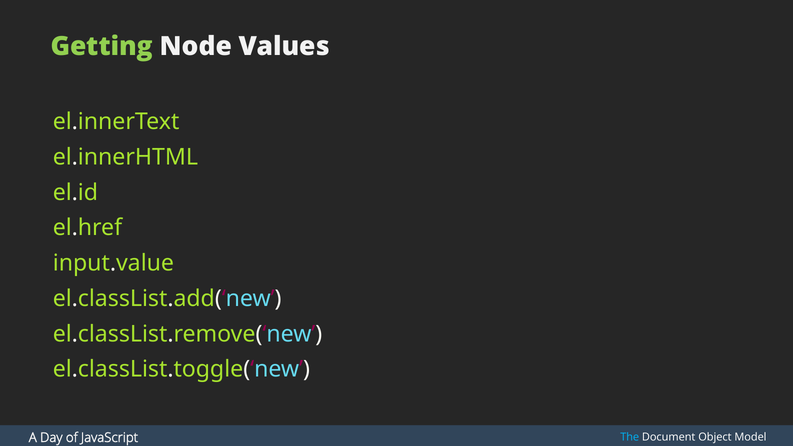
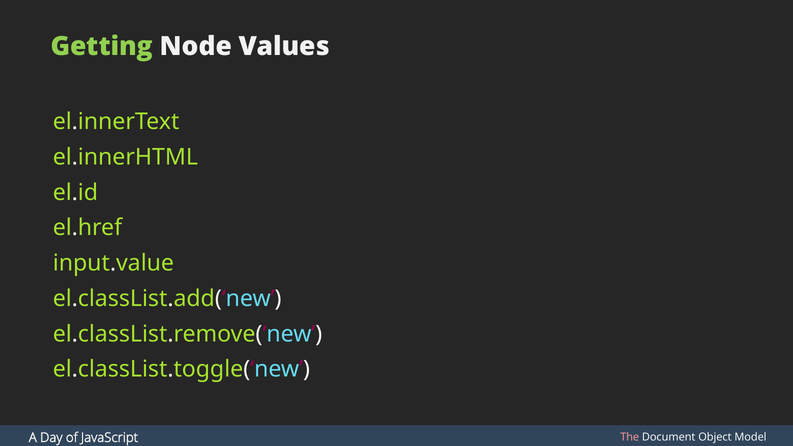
The colour: light blue -> pink
